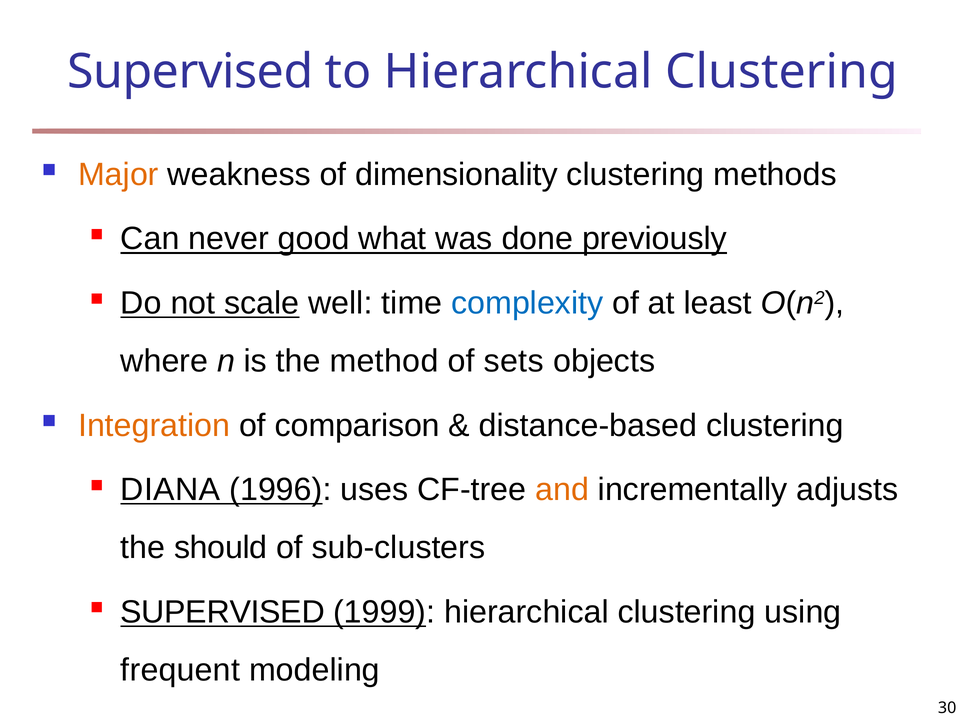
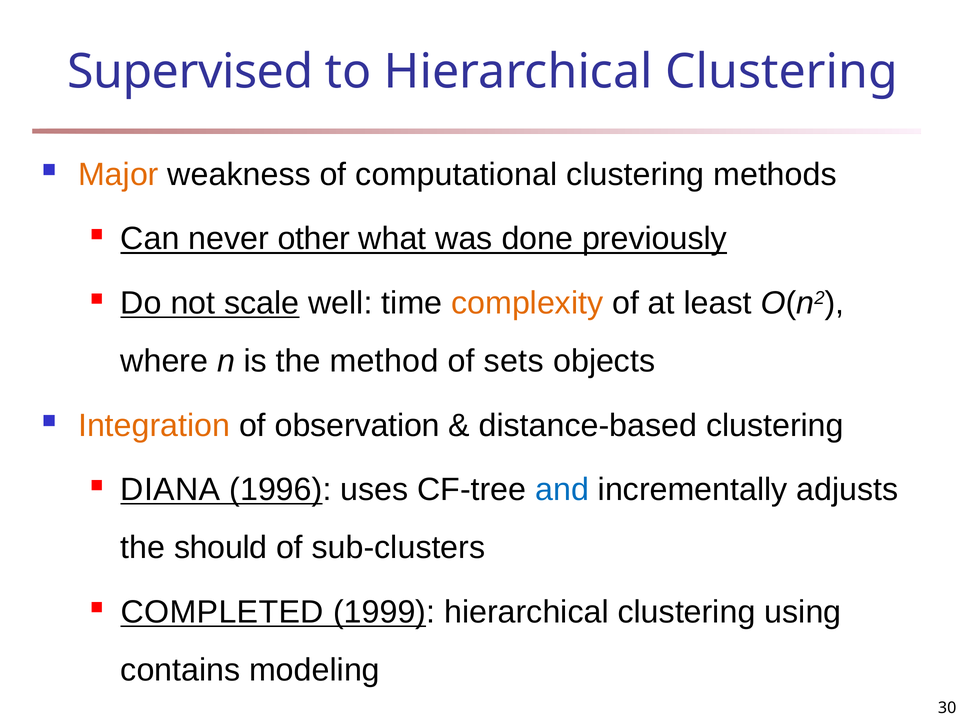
dimensionality: dimensionality -> computational
good: good -> other
complexity colour: blue -> orange
comparison: comparison -> observation
and colour: orange -> blue
SUPERVISED at (223, 612): SUPERVISED -> COMPLETED
frequent: frequent -> contains
